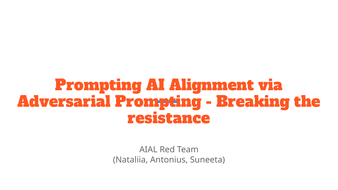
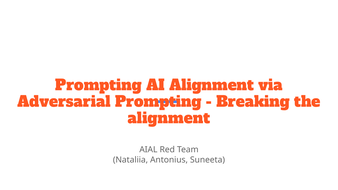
resistance at (169, 118): resistance -> alignment
